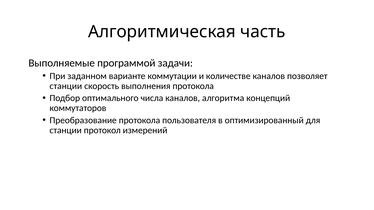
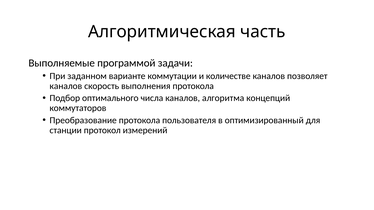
станции at (66, 86): станции -> каналов
